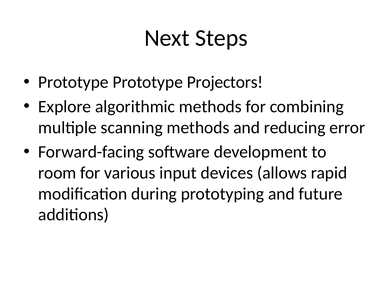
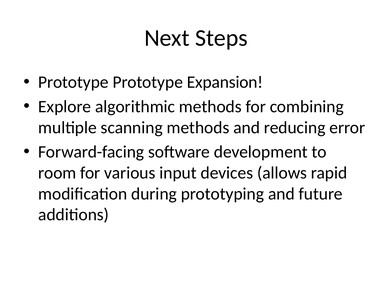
Projectors: Projectors -> Expansion
